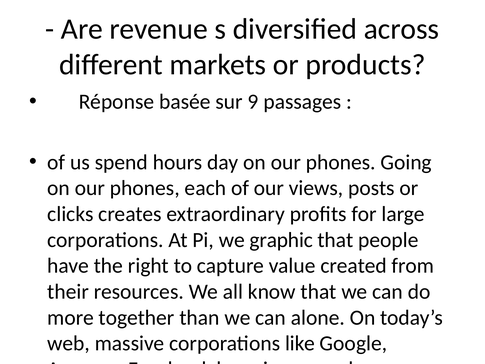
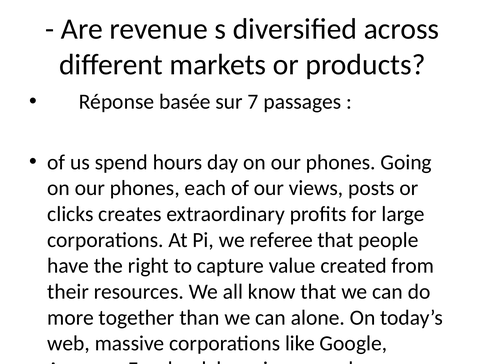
9: 9 -> 7
we graphic: graphic -> referee
